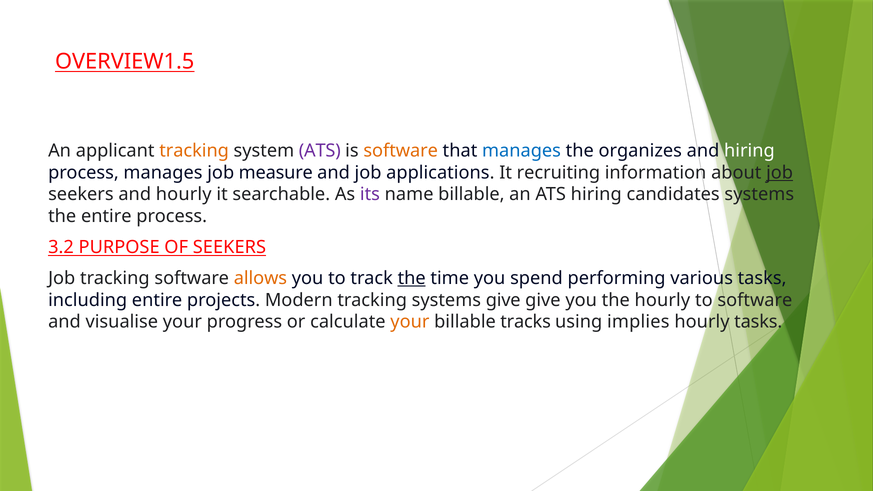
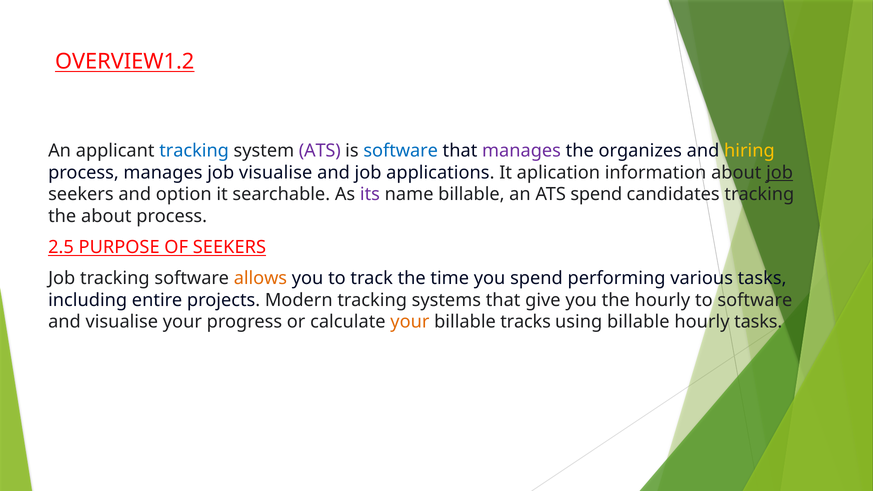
OVERVIEW1.5: OVERVIEW1.5 -> OVERVIEW1.2
tracking at (194, 151) colour: orange -> blue
software at (401, 151) colour: orange -> blue
manages at (521, 151) colour: blue -> purple
hiring at (749, 151) colour: white -> yellow
job measure: measure -> visualise
recruiting: recruiting -> aplication
and hourly: hourly -> option
ATS hiring: hiring -> spend
candidates systems: systems -> tracking
the entire: entire -> about
3.2: 3.2 -> 2.5
the at (412, 278) underline: present -> none
systems give: give -> that
using implies: implies -> billable
